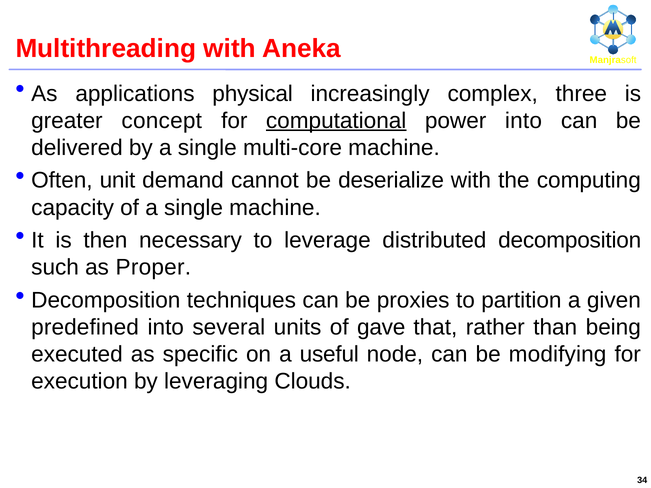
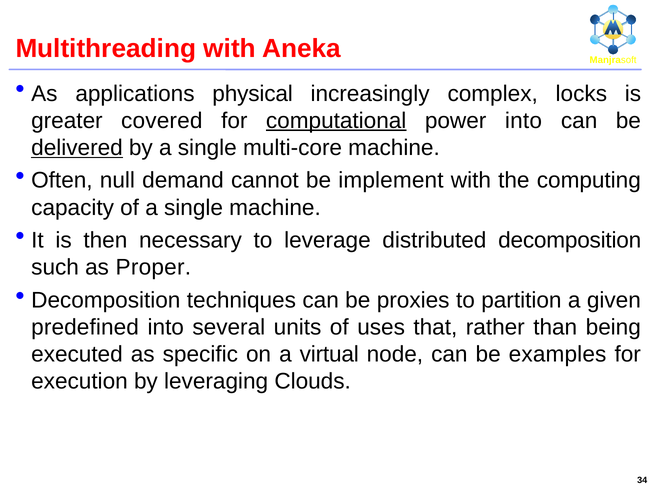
three: three -> locks
concept: concept -> covered
delivered underline: none -> present
unit: unit -> null
deserialize: deserialize -> implement
gave: gave -> uses
useful: useful -> virtual
modifying: modifying -> examples
